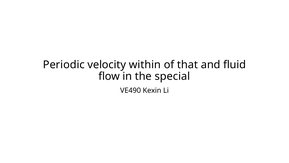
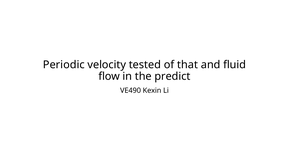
within: within -> tested
special: special -> predict
